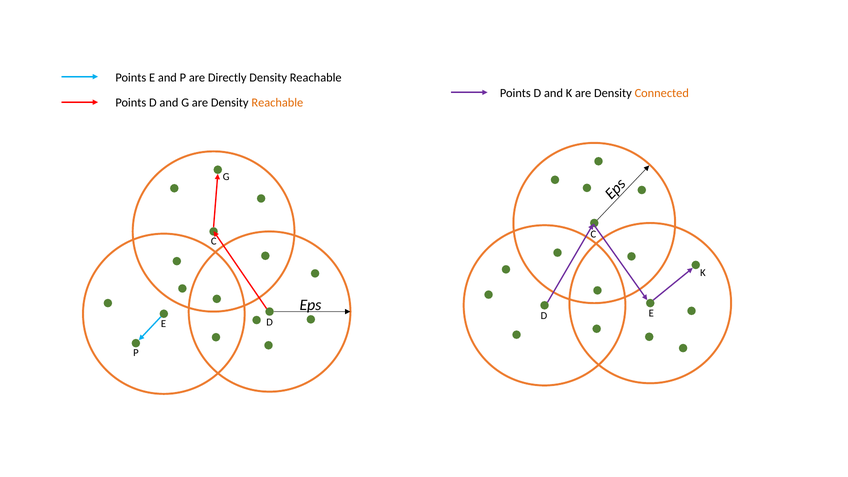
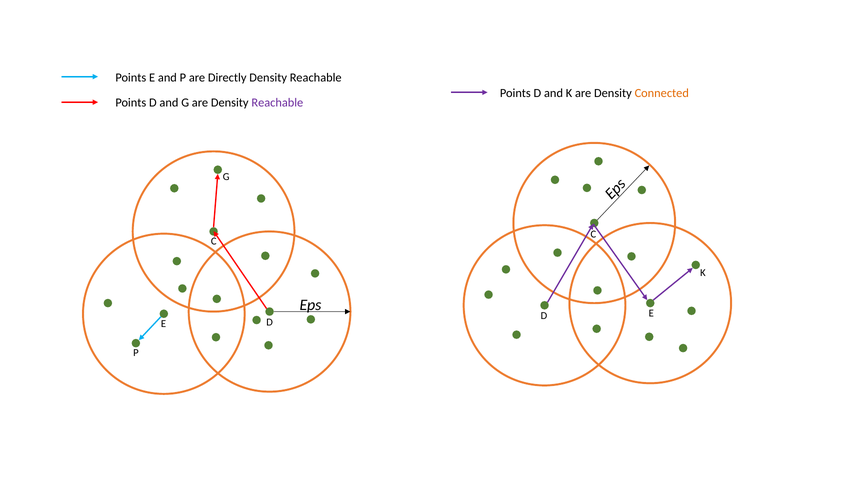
Reachable at (277, 103) colour: orange -> purple
